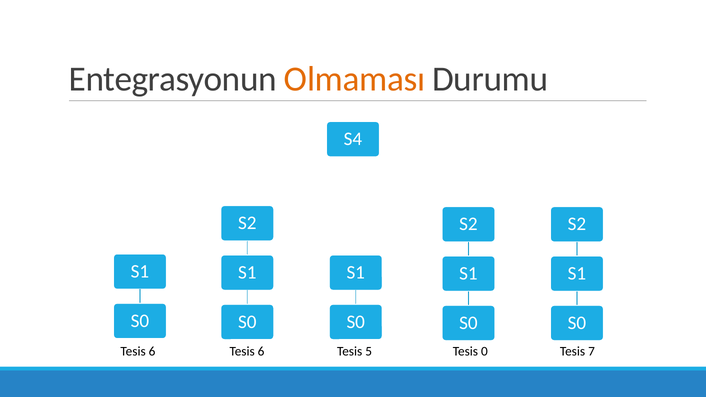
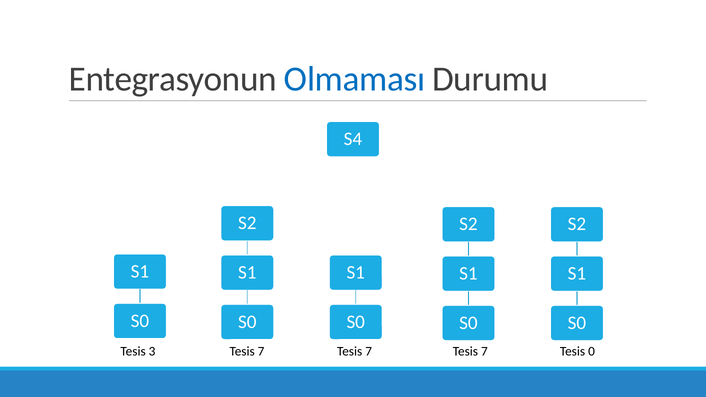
Olmaması colour: orange -> blue
6 at (152, 352): 6 -> 3
6 at (261, 352): 6 -> 7
5 at (369, 352): 5 -> 7
0 at (484, 352): 0 -> 7
7: 7 -> 0
